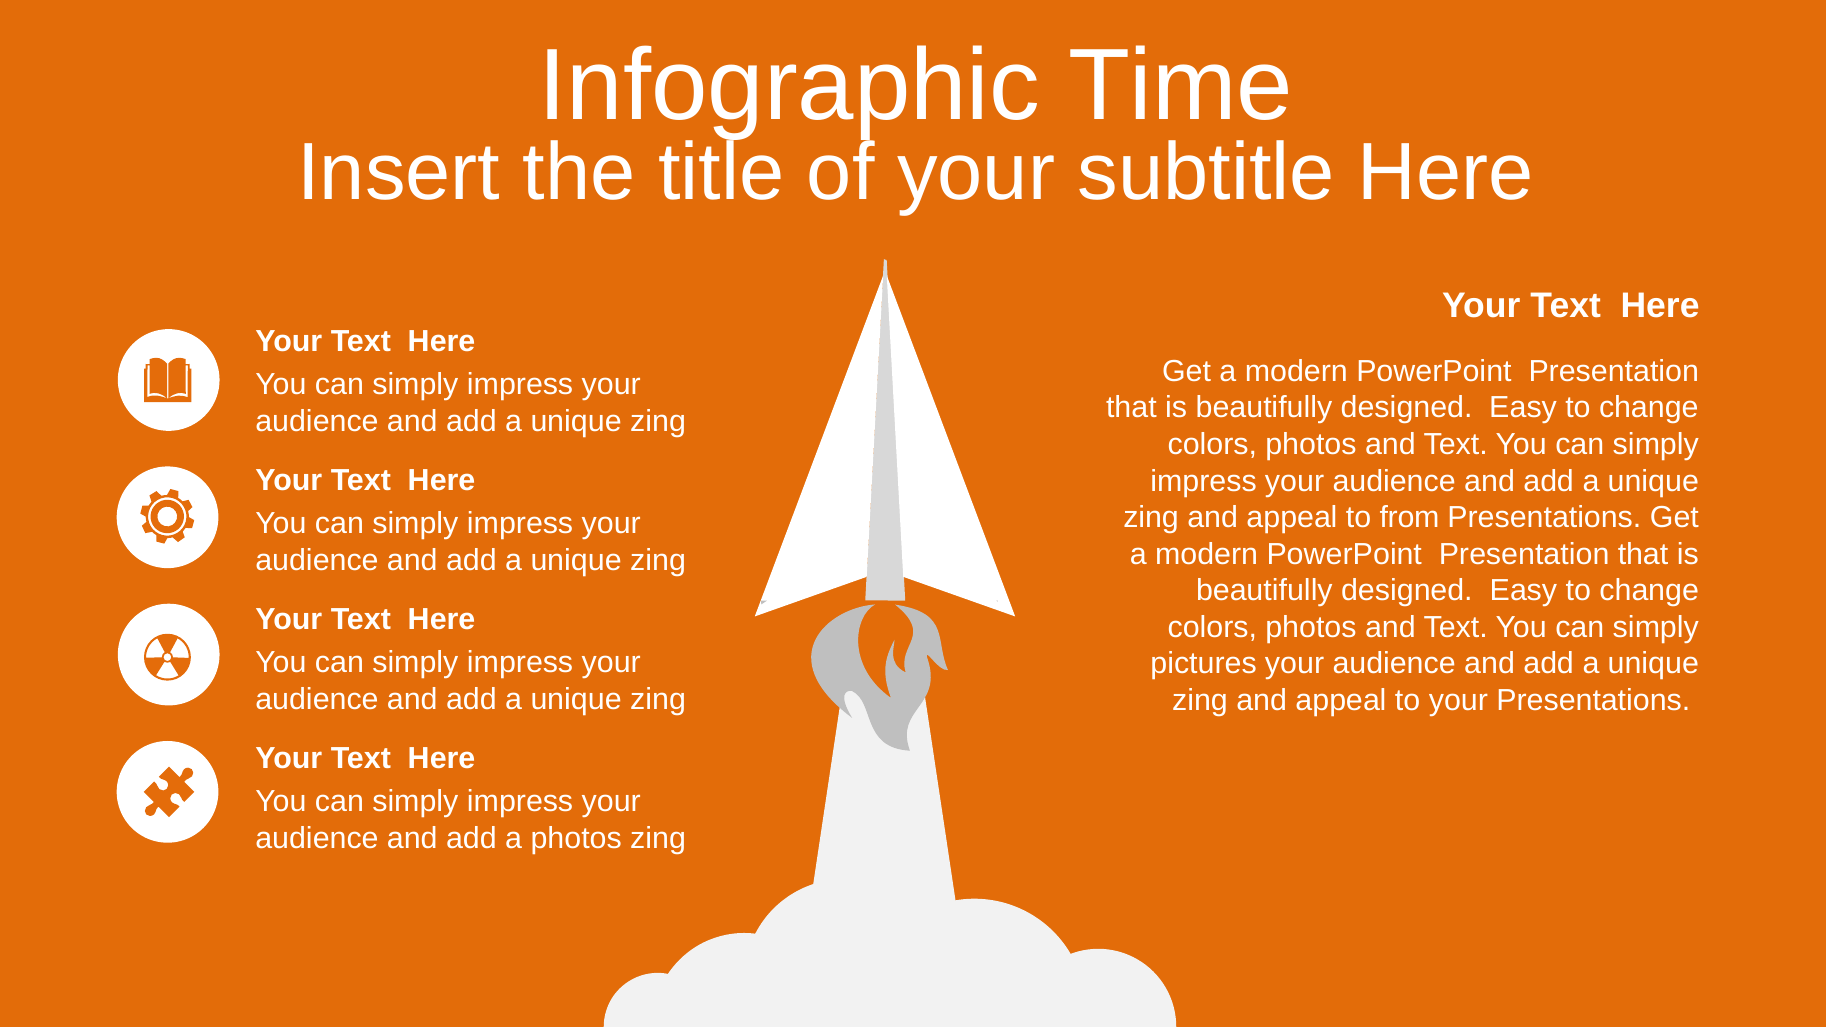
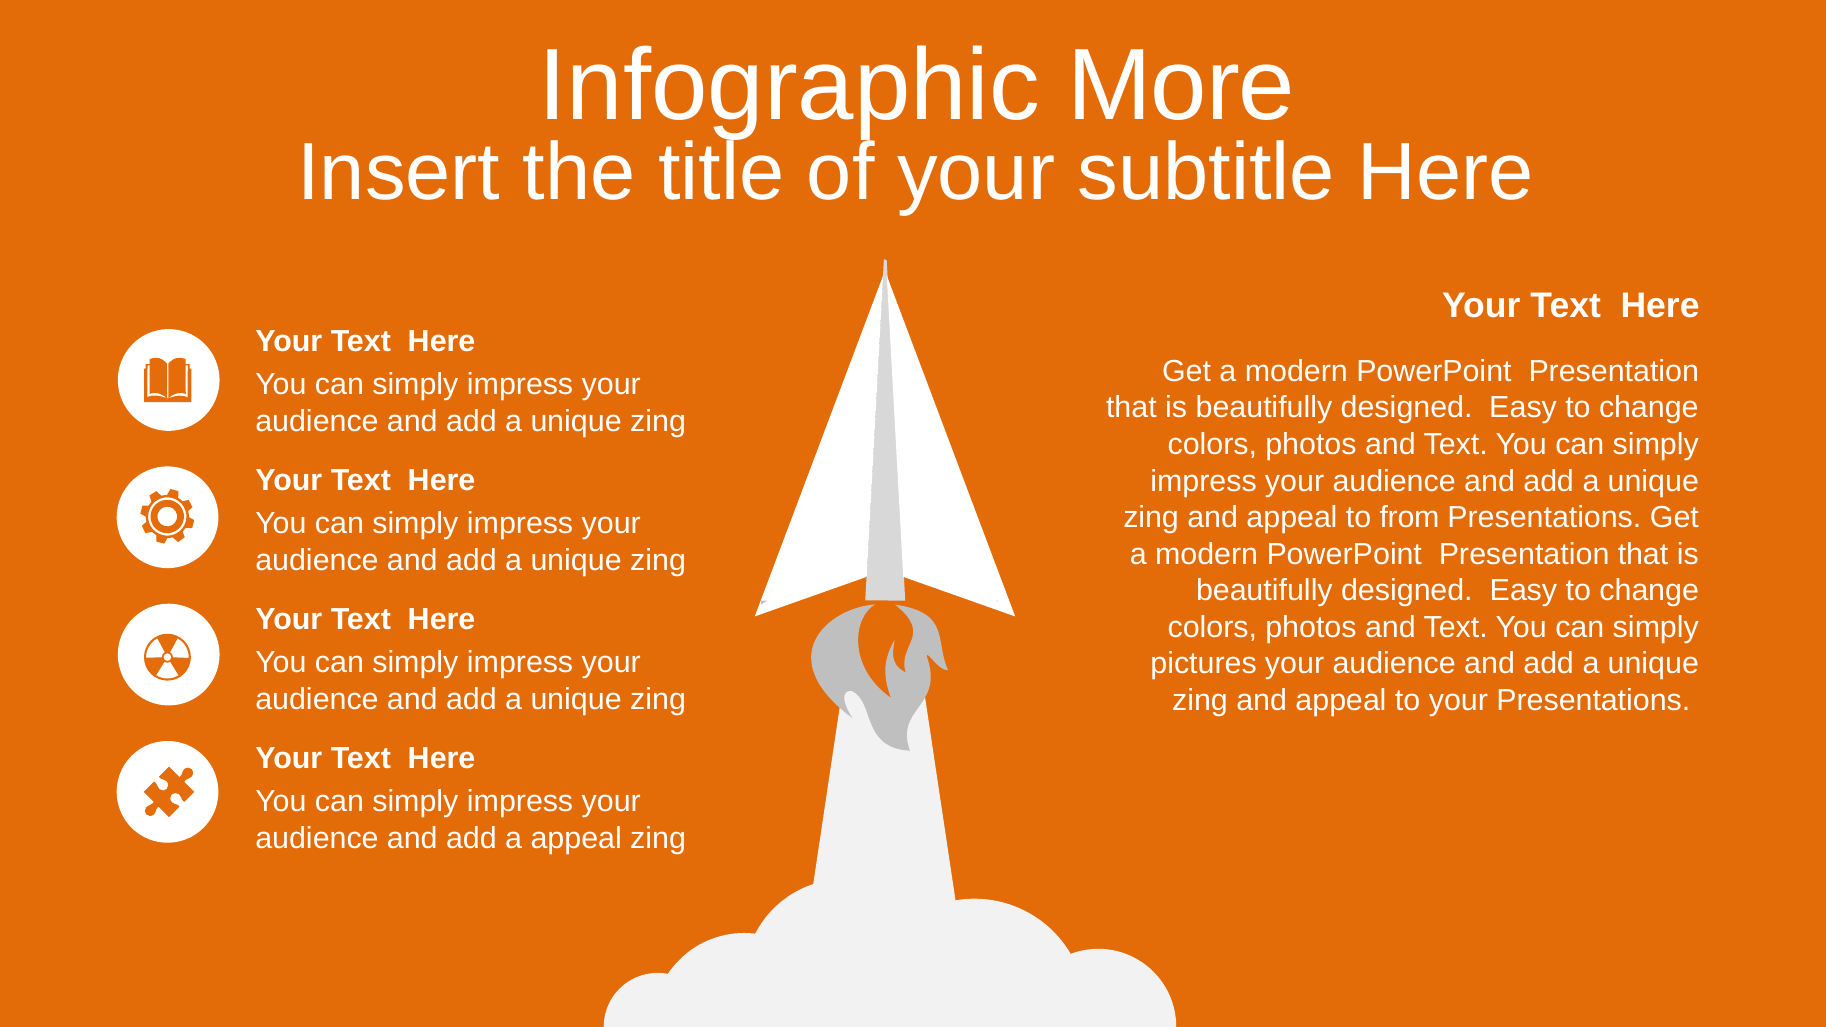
Time: Time -> More
a photos: photos -> appeal
